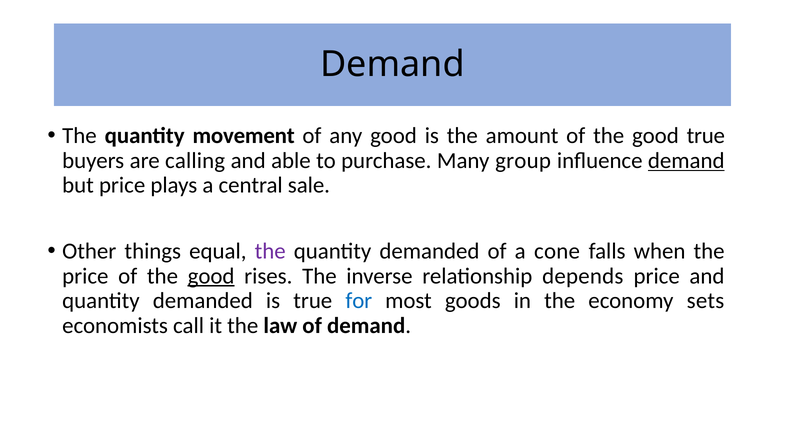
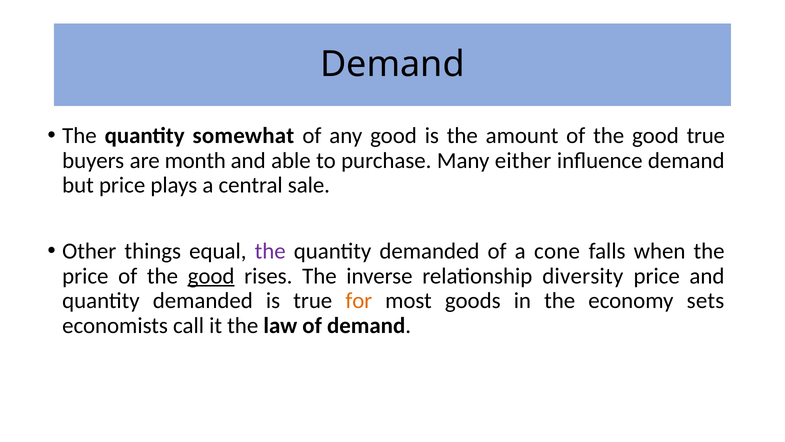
movement: movement -> somewhat
calling: calling -> month
group: group -> either
demand at (686, 160) underline: present -> none
depends: depends -> diversity
for colour: blue -> orange
